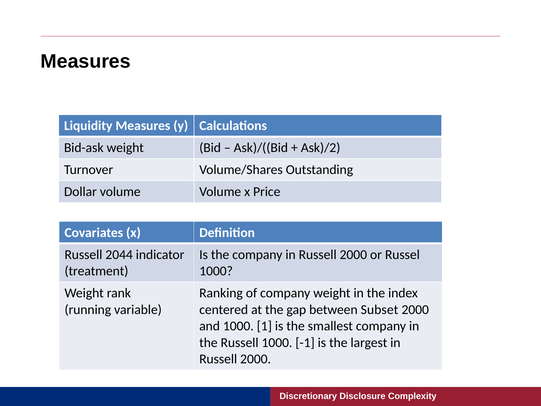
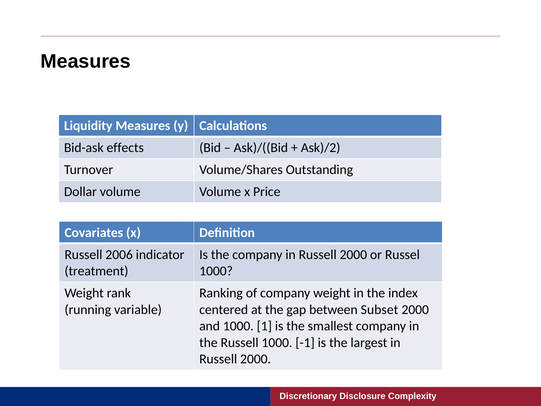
Bid-ask weight: weight -> effects
2044: 2044 -> 2006
